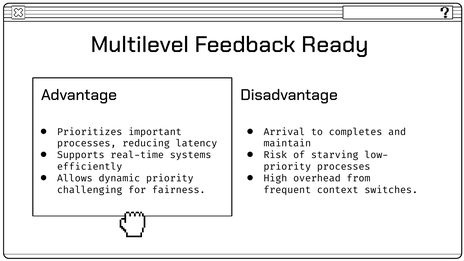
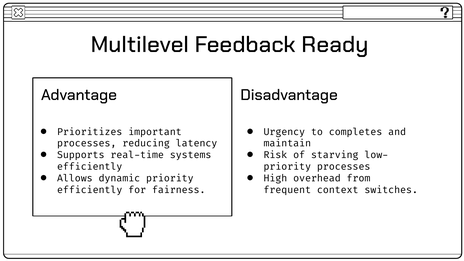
Arrival: Arrival -> Urgency
challenging at (90, 190): challenging -> efficiently
